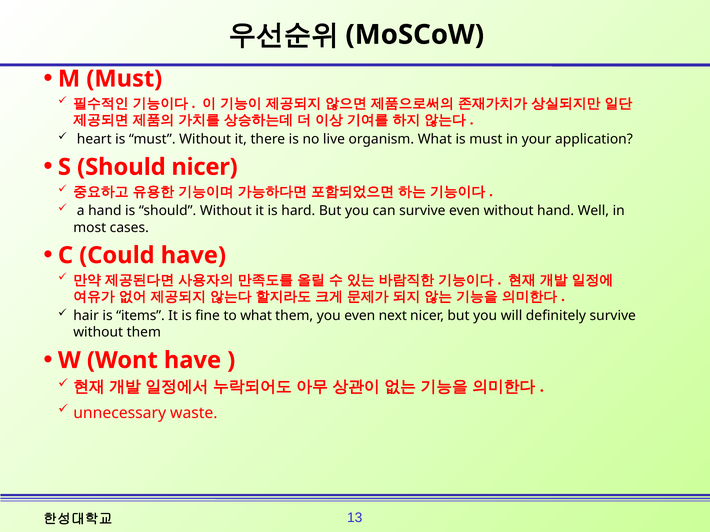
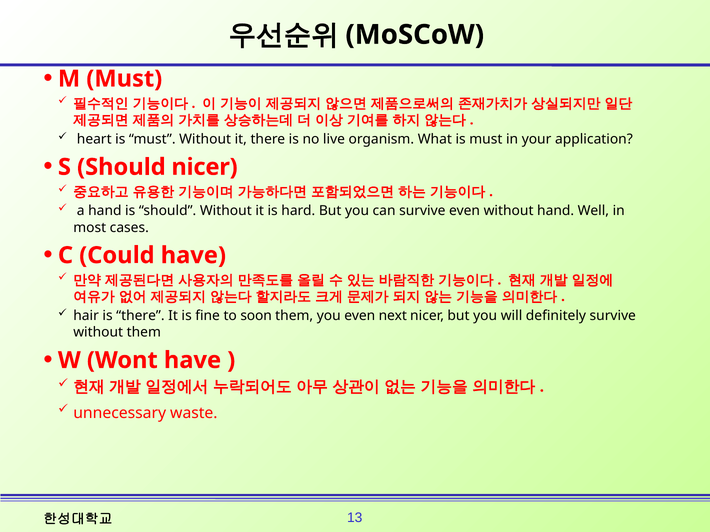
is items: items -> there
to what: what -> soon
